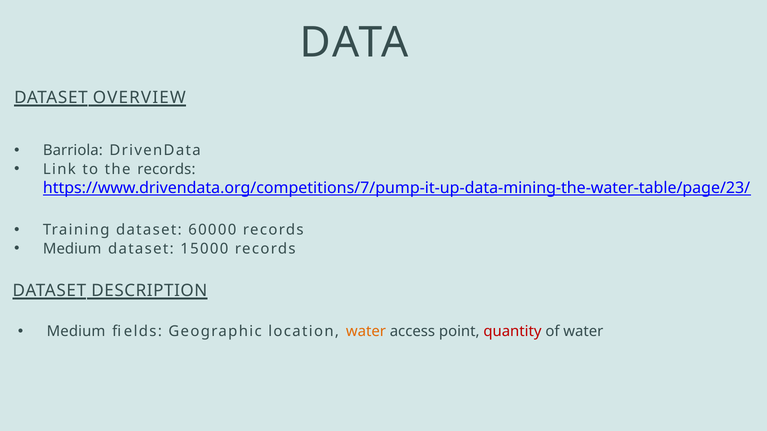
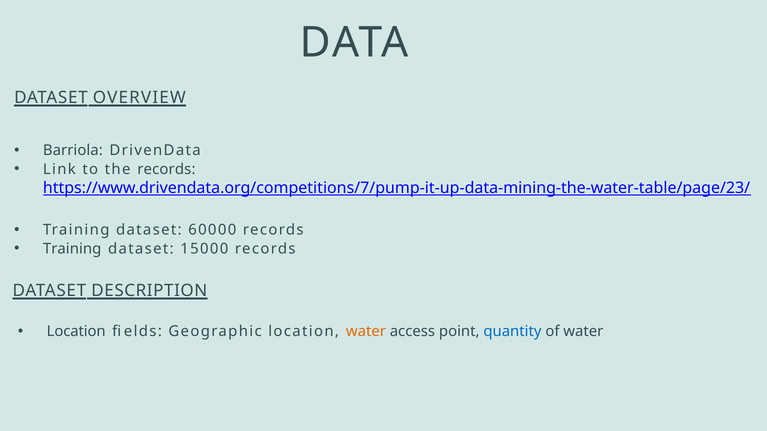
Medium at (72, 249): Medium -> Training
Medium at (76, 332): Medium -> Location
quantity colour: red -> blue
